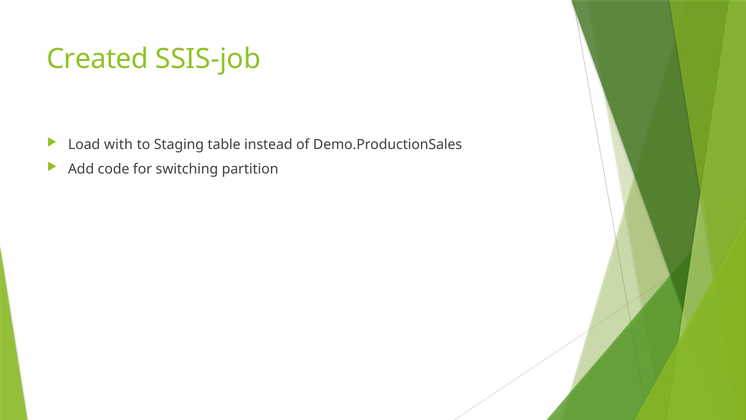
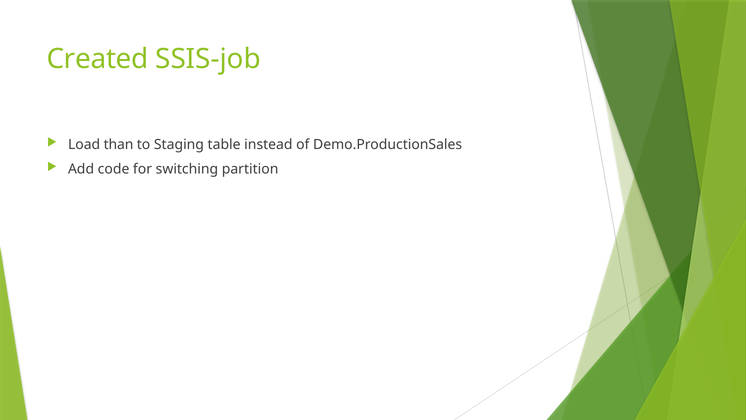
with: with -> than
